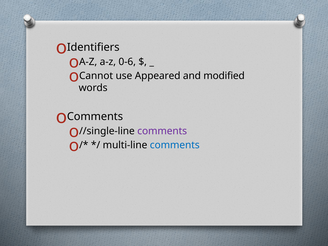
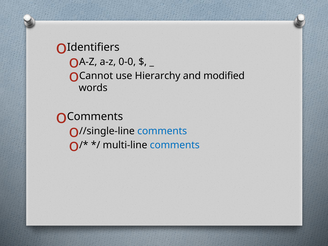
0-6: 0-6 -> 0-0
Appeared: Appeared -> Hierarchy
comments at (162, 131) colour: purple -> blue
